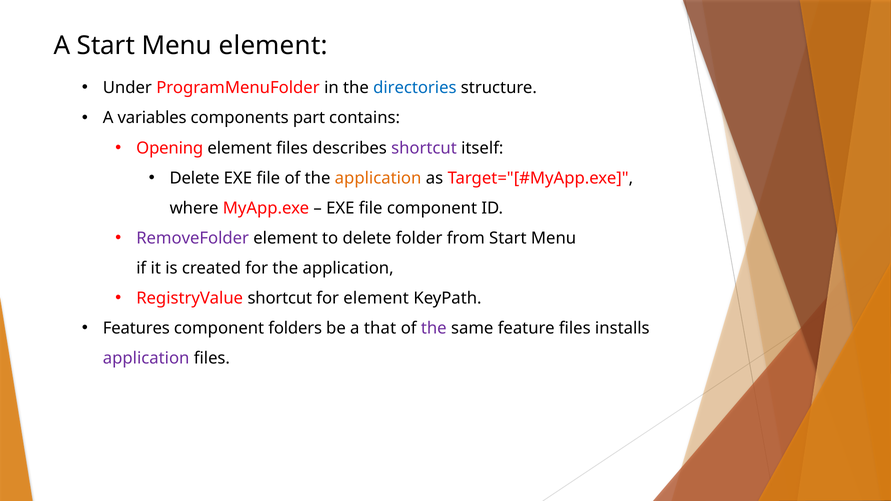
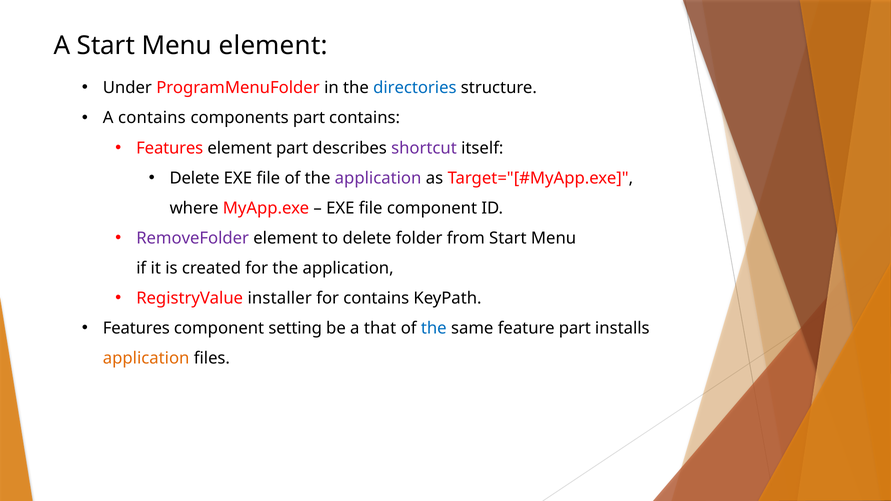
A variables: variables -> contains
Opening at (170, 148): Opening -> Features
element files: files -> part
application at (378, 178) colour: orange -> purple
RegistryValue shortcut: shortcut -> installer
for element: element -> contains
folders: folders -> setting
the at (434, 328) colour: purple -> blue
feature files: files -> part
application at (146, 359) colour: purple -> orange
